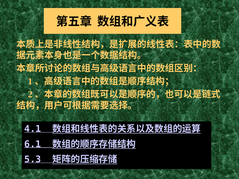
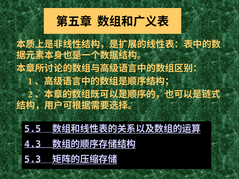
4.1: 4.1 -> 5.5
6.1: 6.1 -> 4.3
